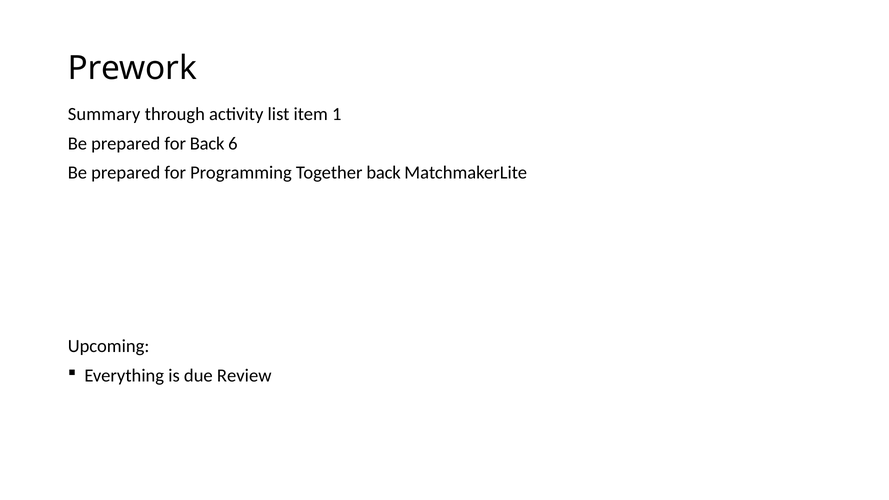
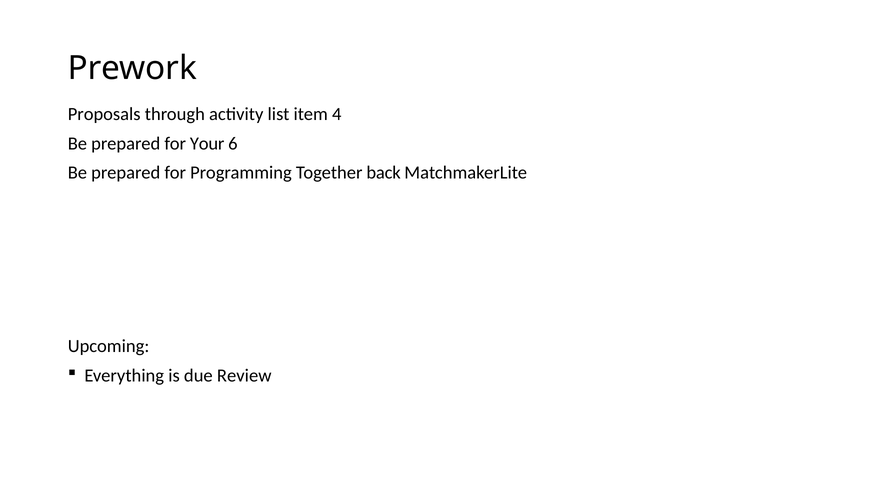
Summary: Summary -> Proposals
1: 1 -> 4
for Back: Back -> Your
